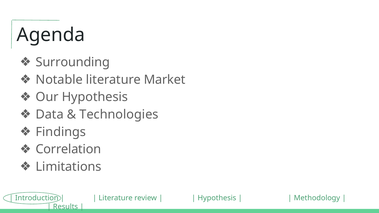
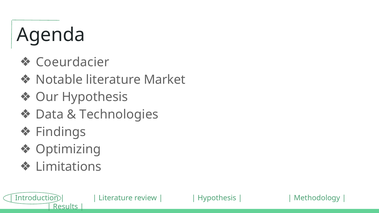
Surrounding: Surrounding -> Coeurdacier
Correlation: Correlation -> Optimizing
